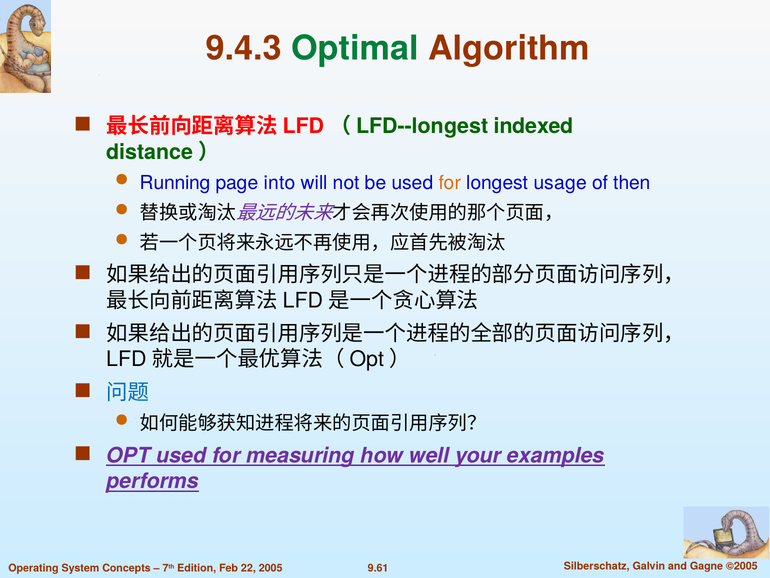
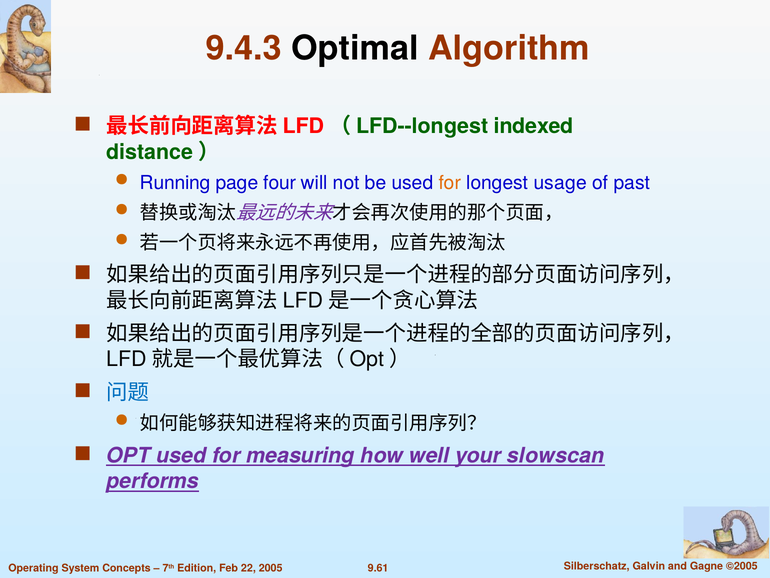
Optimal colour: green -> black
into: into -> four
then: then -> past
examples: examples -> slowscan
